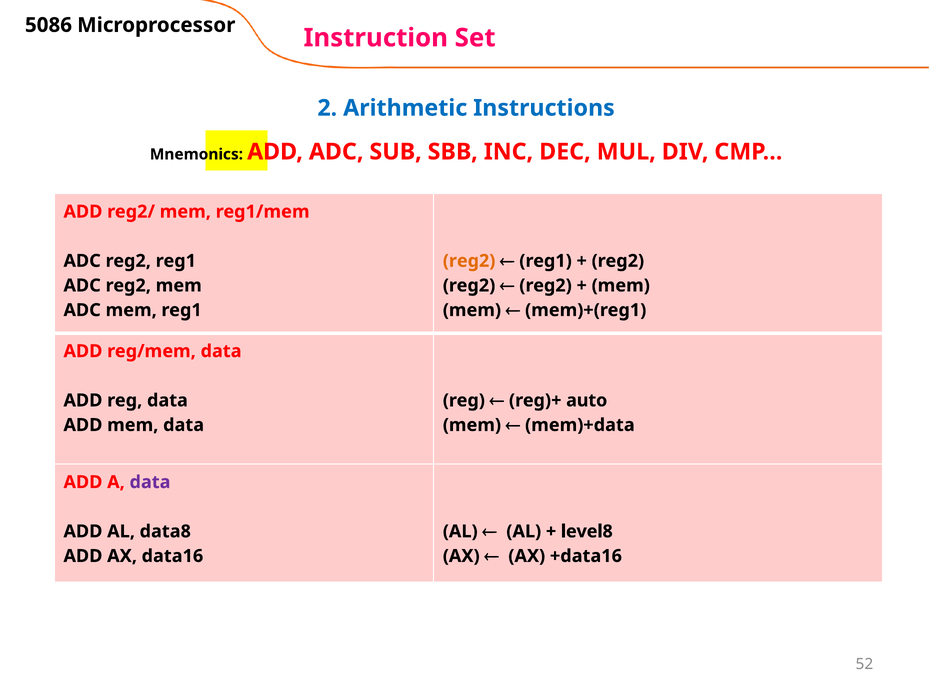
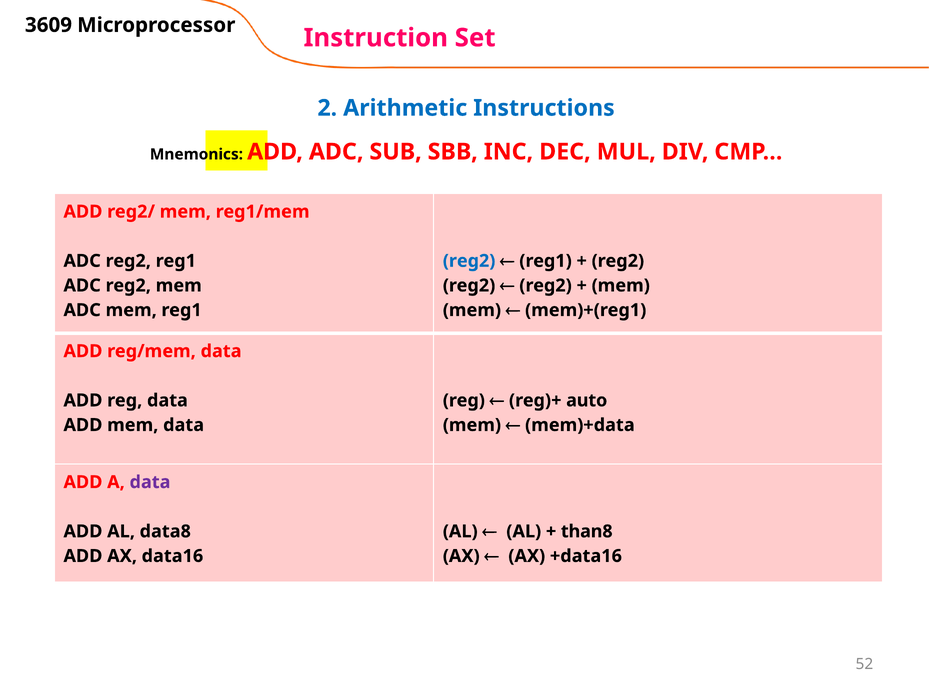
5086: 5086 -> 3609
reg2 at (469, 261) colour: orange -> blue
level8: level8 -> than8
